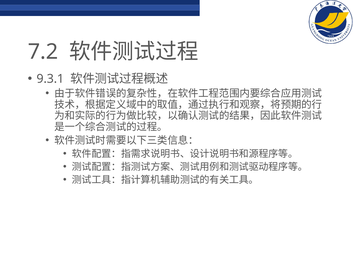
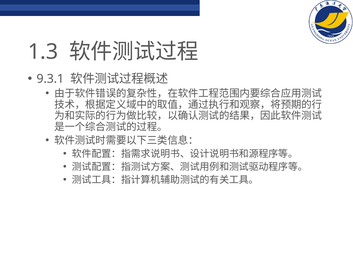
7.2: 7.2 -> 1.3
